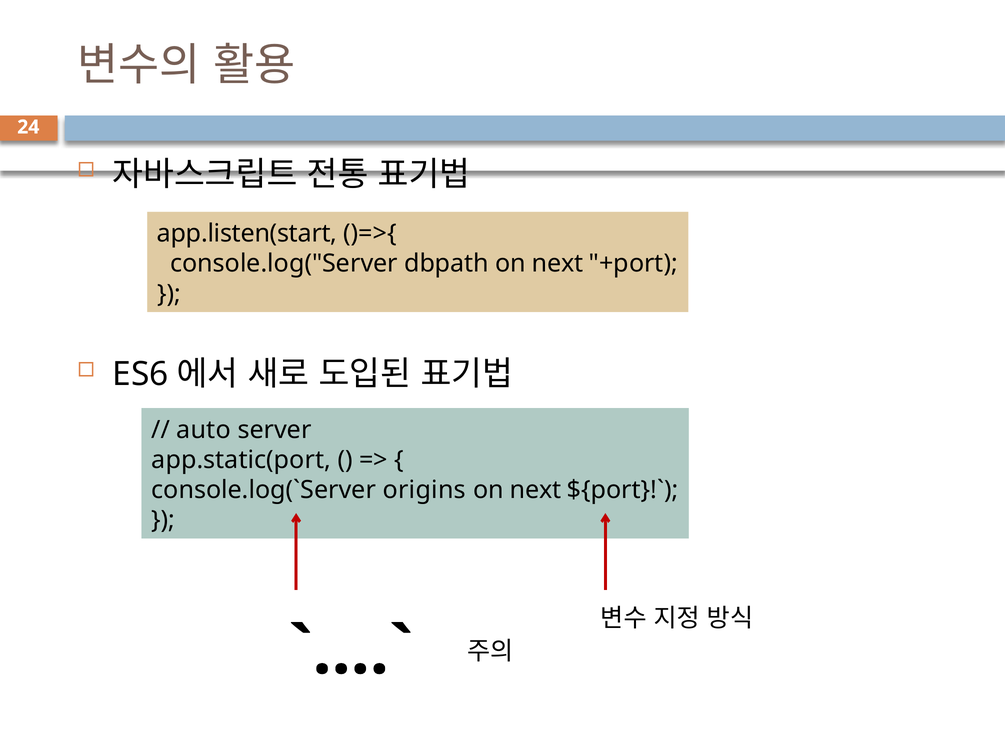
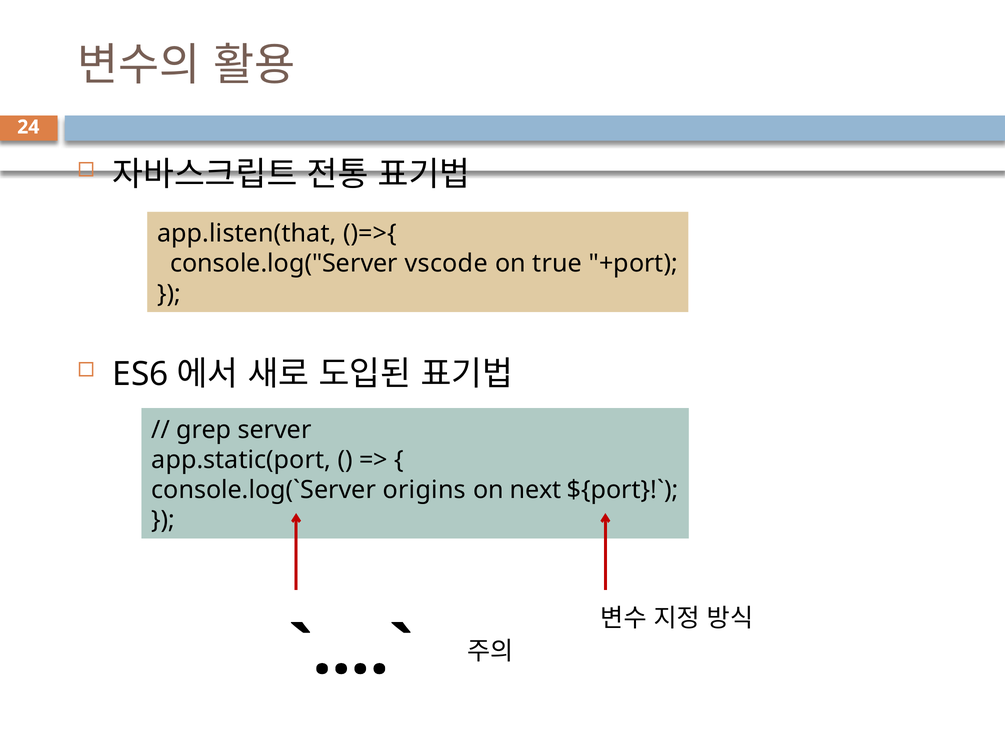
app.listen(start: app.listen(start -> app.listen(that
dbpath: dbpath -> vscode
next at (557, 264): next -> true
auto: auto -> grep
